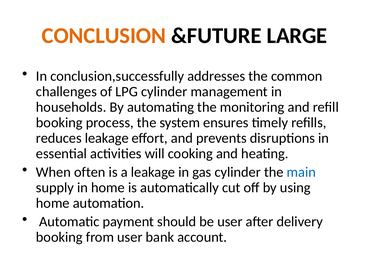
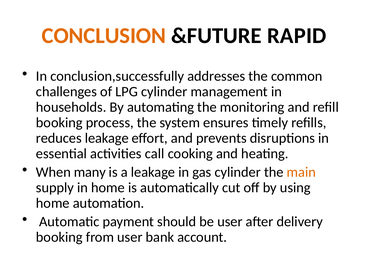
LARGE: LARGE -> RAPID
will: will -> call
often: often -> many
main colour: blue -> orange
